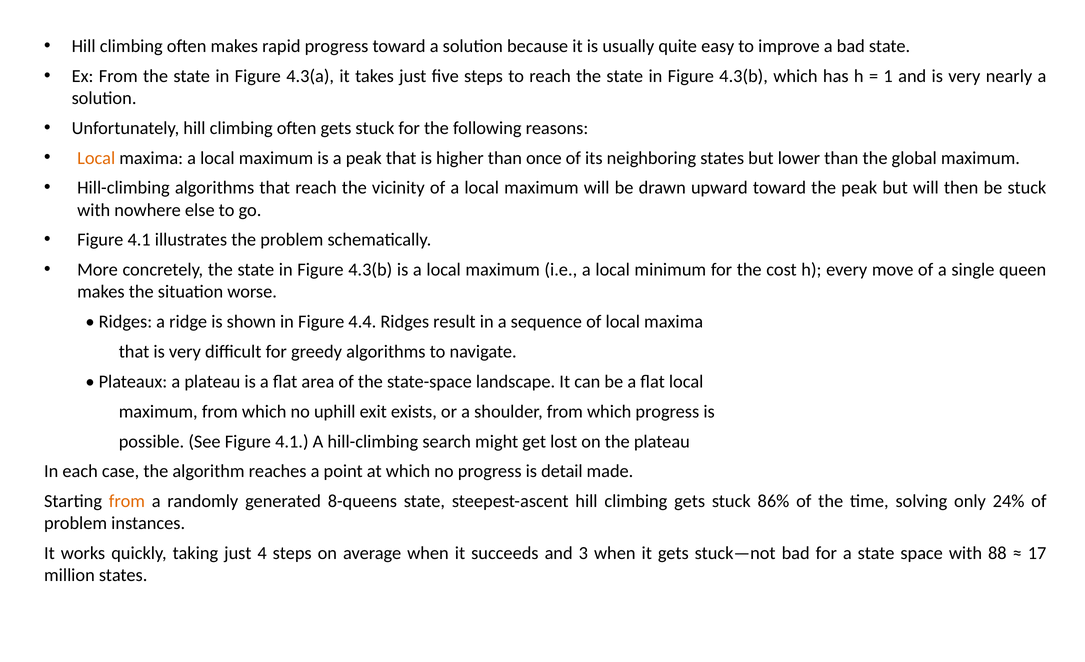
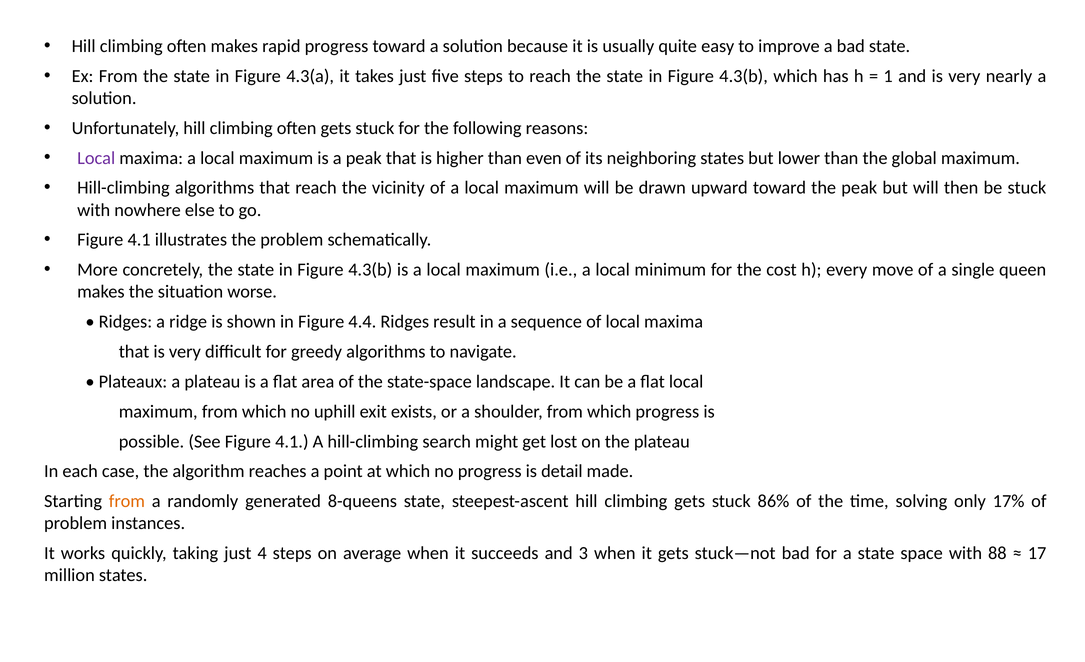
Local at (96, 158) colour: orange -> purple
once: once -> even
24%: 24% -> 17%
